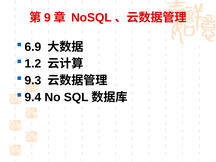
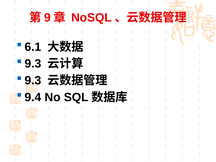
6.9: 6.9 -> 6.1
1.2 at (33, 64): 1.2 -> 9.3
